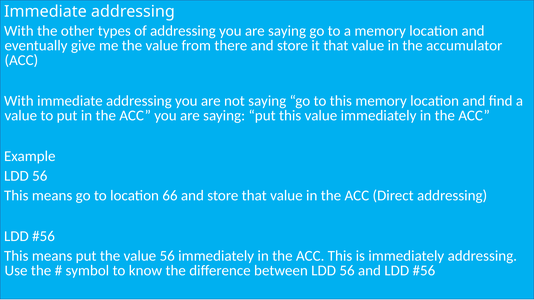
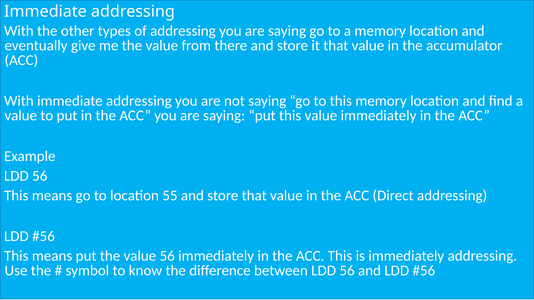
66: 66 -> 55
